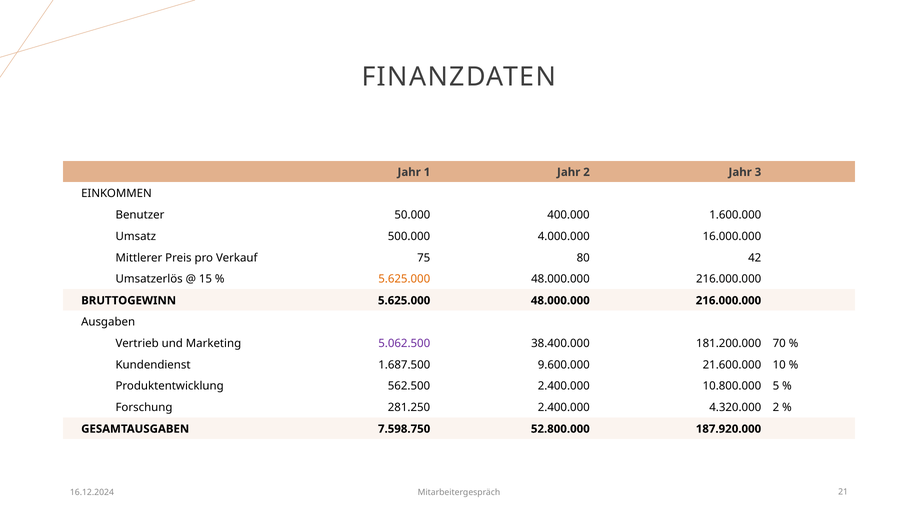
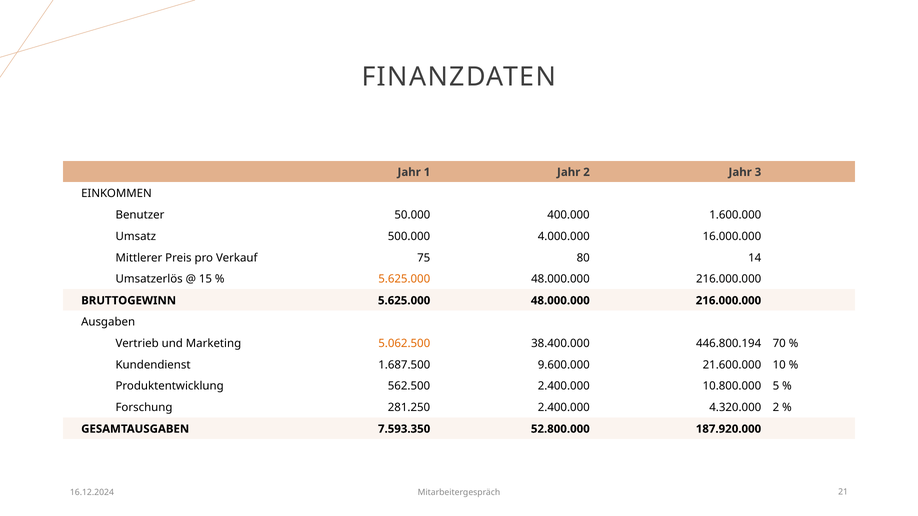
42: 42 -> 14
5.062.500 colour: purple -> orange
181.200.000: 181.200.000 -> 446.800.194
7.598.750: 7.598.750 -> 7.593.350
